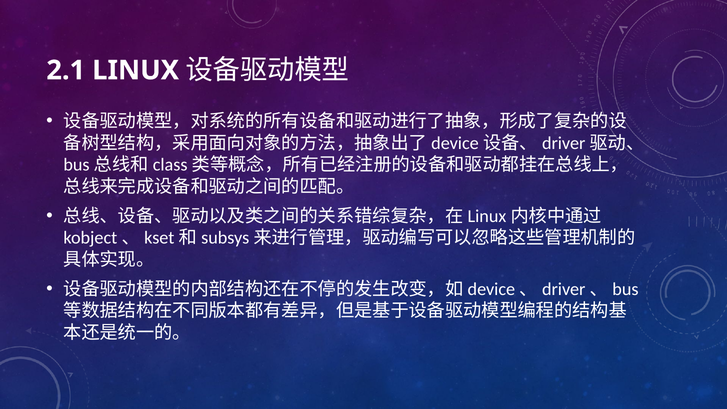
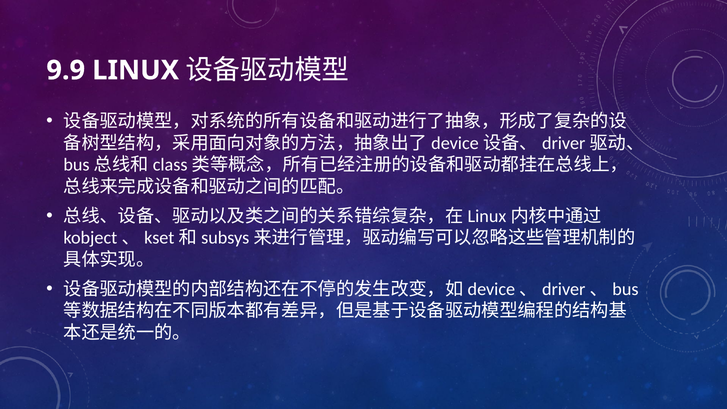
2.1: 2.1 -> 9.9
